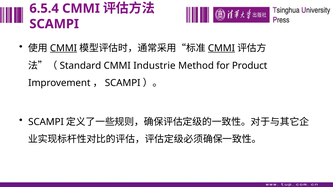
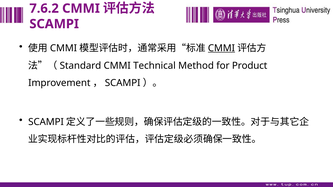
6.5.4: 6.5.4 -> 7.6.2
CMMI at (63, 48) underline: present -> none
Industrie: Industrie -> Technical
